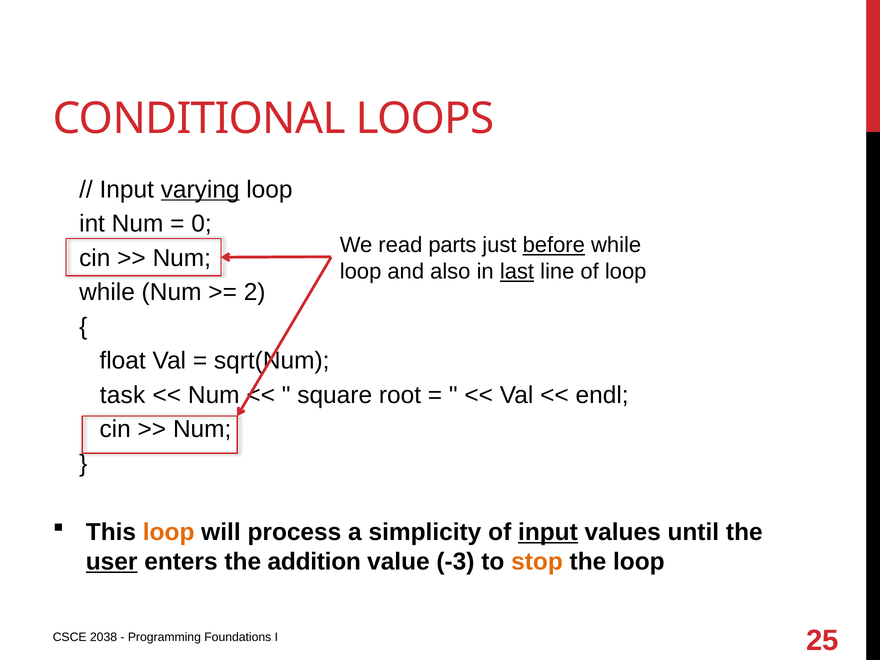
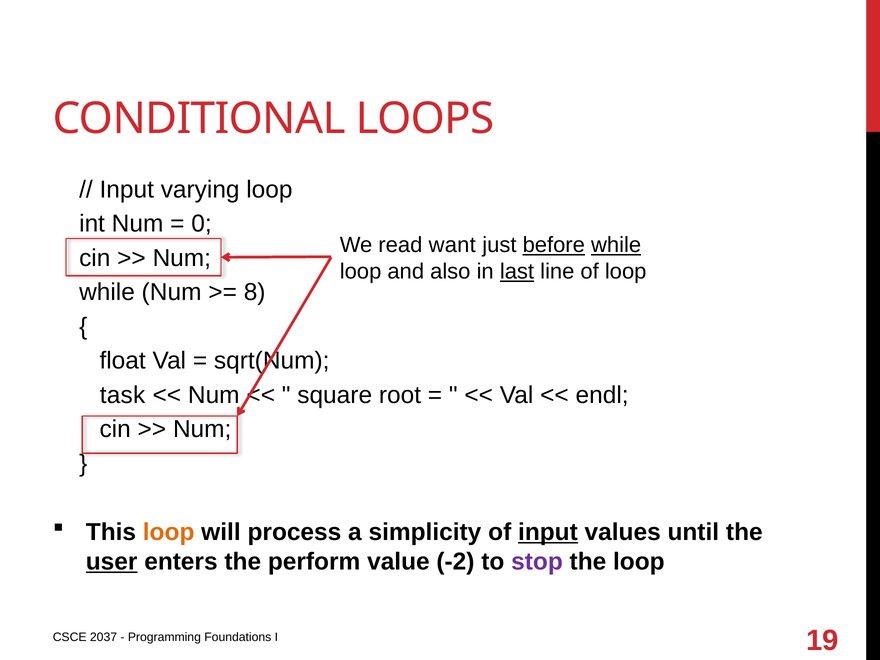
varying underline: present -> none
parts: parts -> want
while at (616, 245) underline: none -> present
2: 2 -> 8
addition: addition -> perform
-3: -3 -> -2
stop colour: orange -> purple
2038: 2038 -> 2037
25: 25 -> 19
